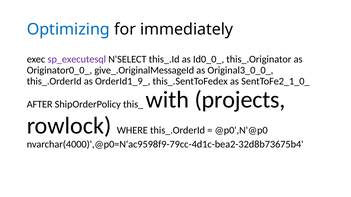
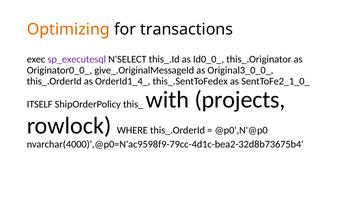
Optimizing colour: blue -> orange
immediately: immediately -> transactions
OrderId1_9_: OrderId1_9_ -> OrderId1_4_
AFTER: AFTER -> ITSELF
